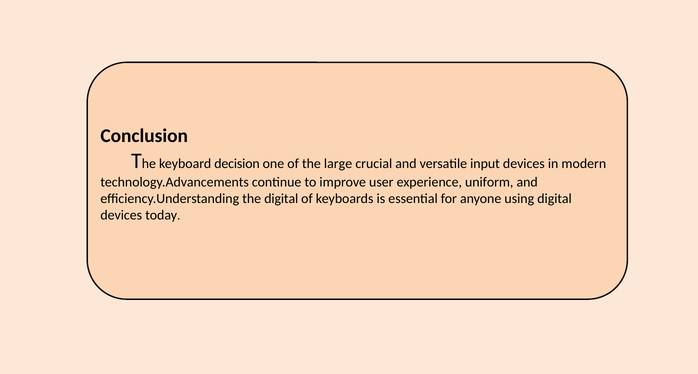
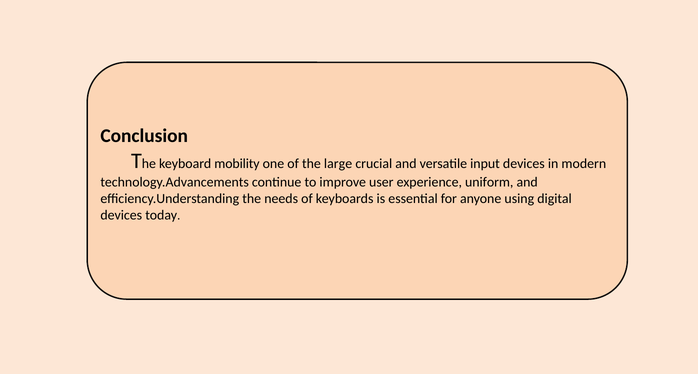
decision: decision -> mobility
the digital: digital -> needs
